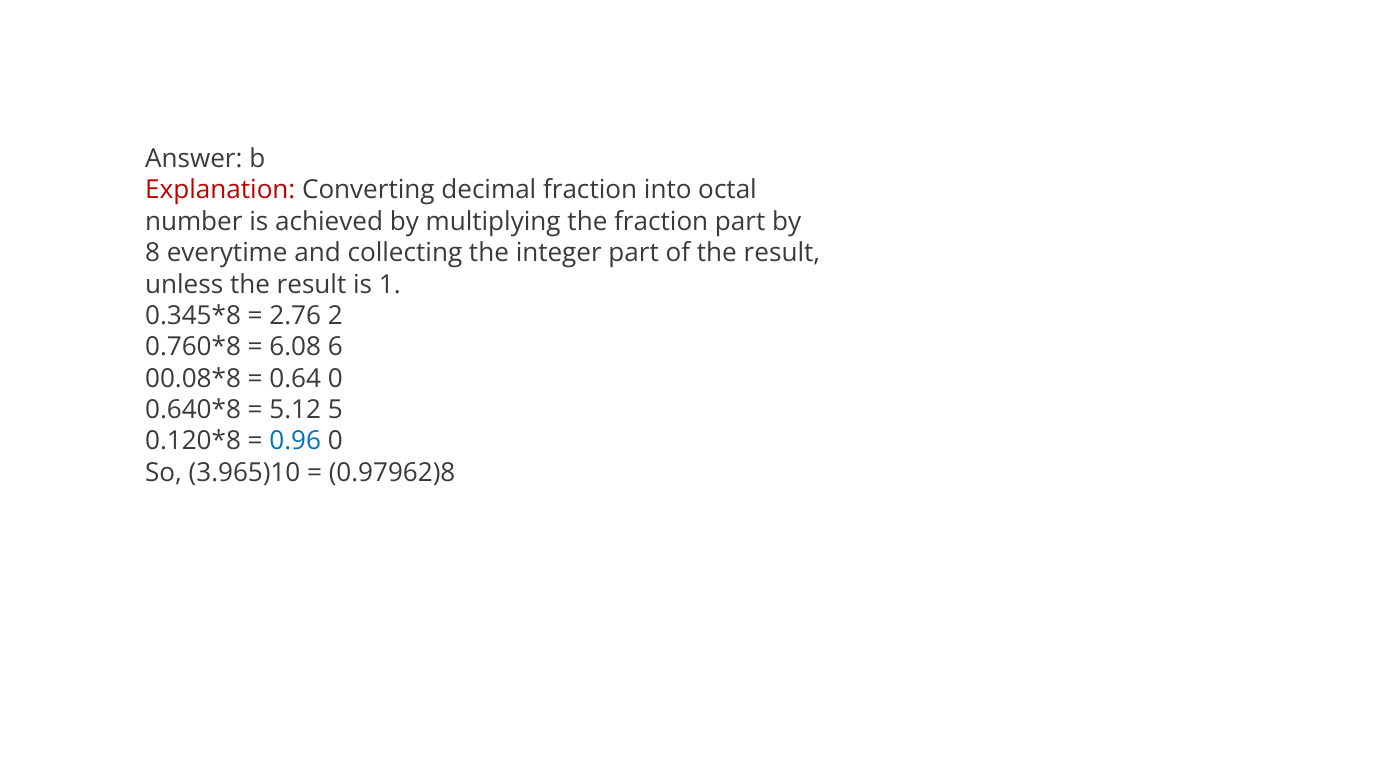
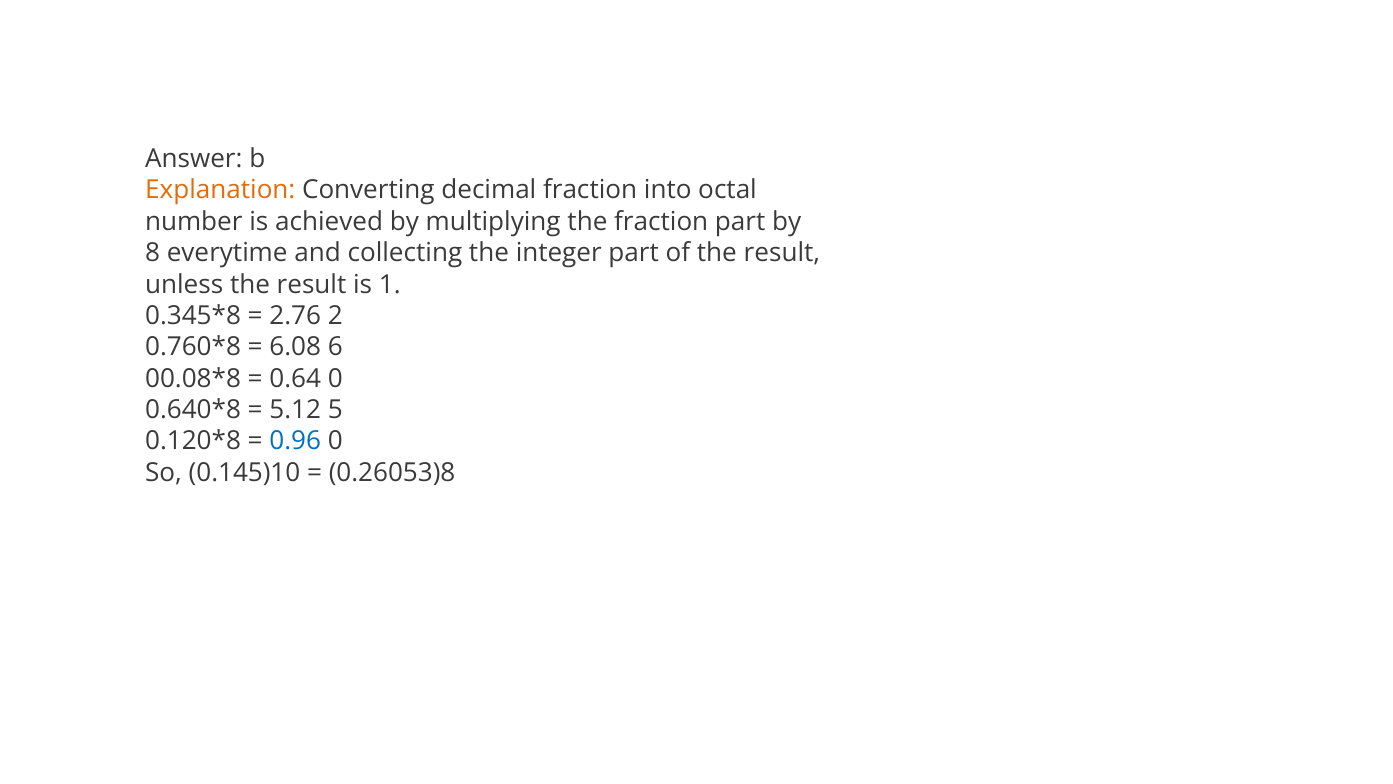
Explanation colour: red -> orange
3.965)10: 3.965)10 -> 0.145)10
0.97962)8: 0.97962)8 -> 0.26053)8
